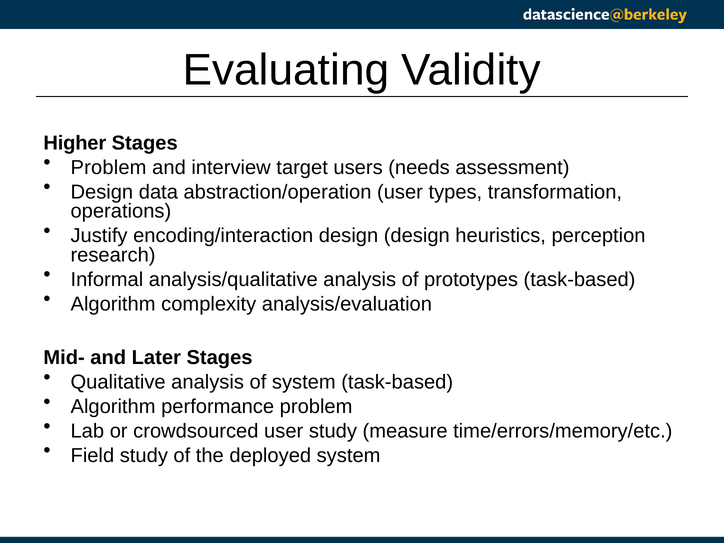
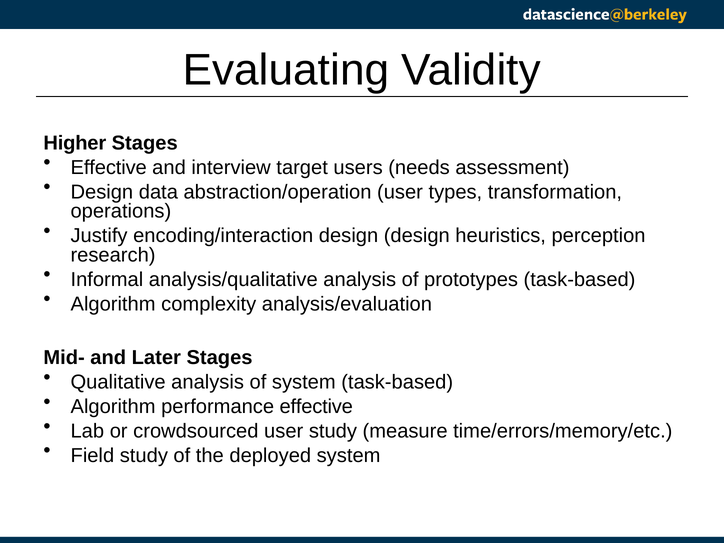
Problem at (109, 167): Problem -> Effective
performance problem: problem -> effective
